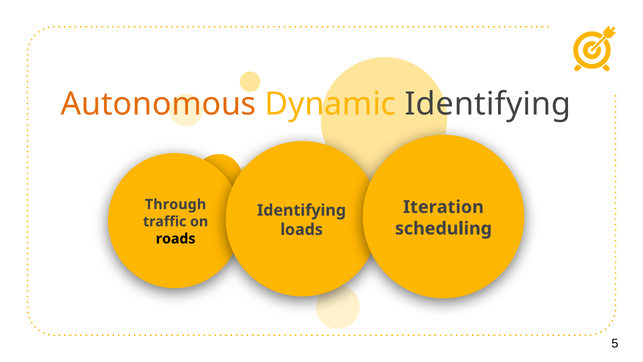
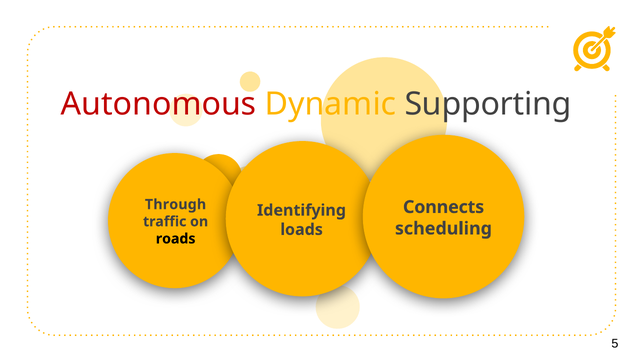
Autonomous colour: orange -> red
Dynamic Identifying: Identifying -> Supporting
Iteration: Iteration -> Connects
